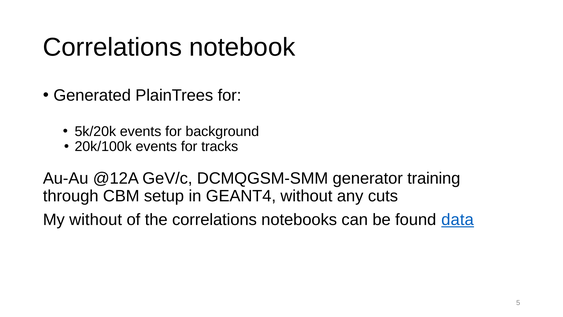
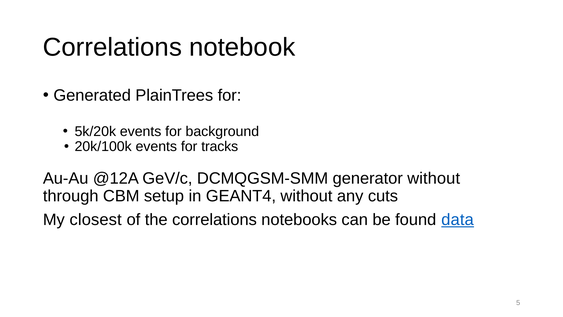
generator training: training -> without
My without: without -> closest
